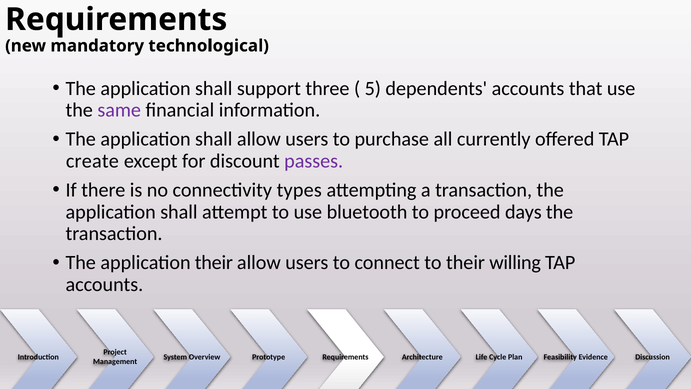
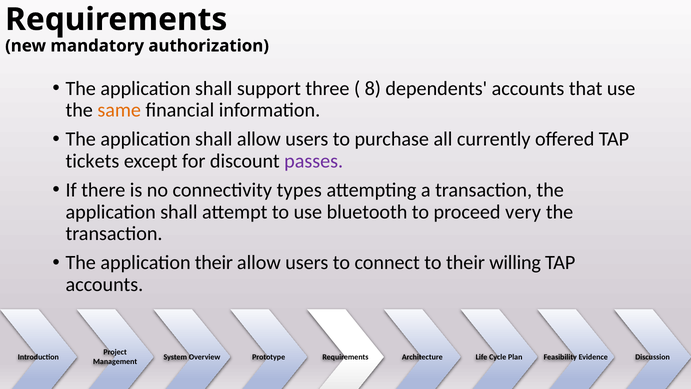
technological: technological -> authorization
5: 5 -> 8
same colour: purple -> orange
create: create -> tickets
days: days -> very
